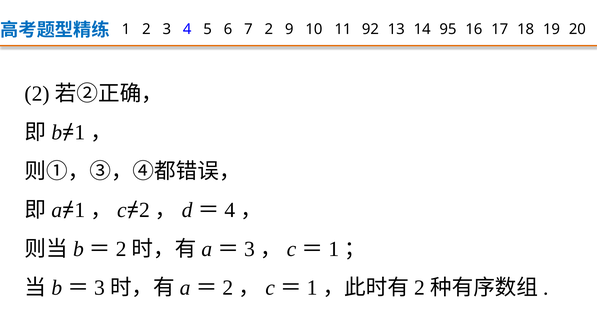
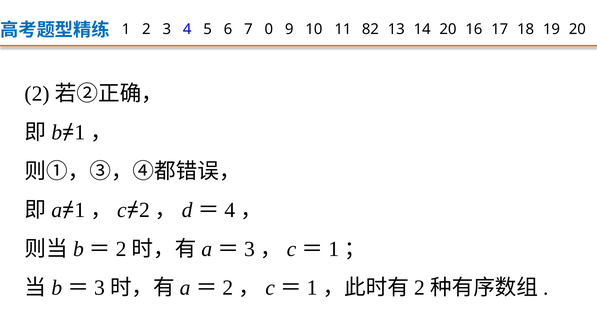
7 2: 2 -> 0
92: 92 -> 82
14 95: 95 -> 20
